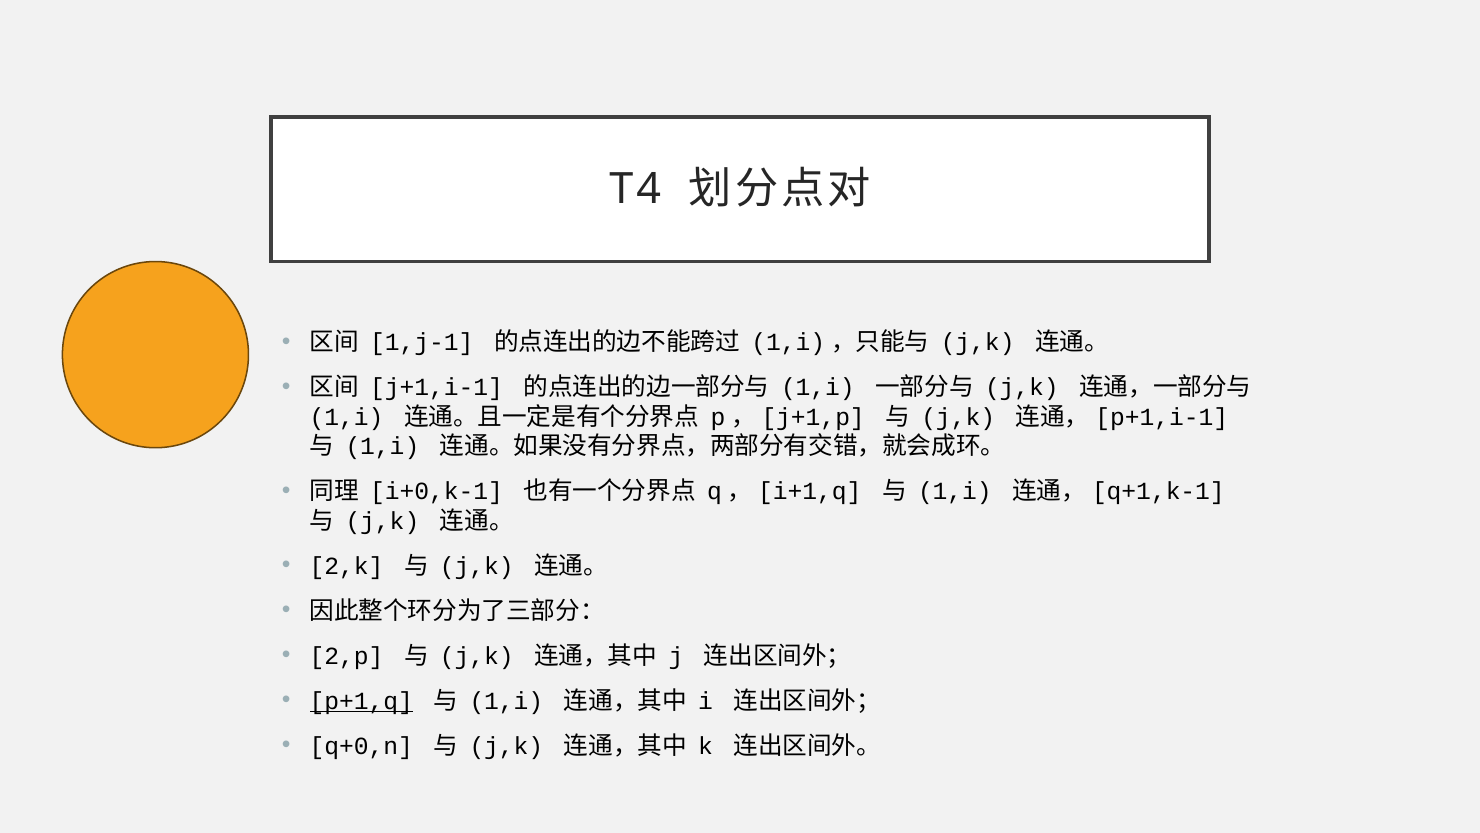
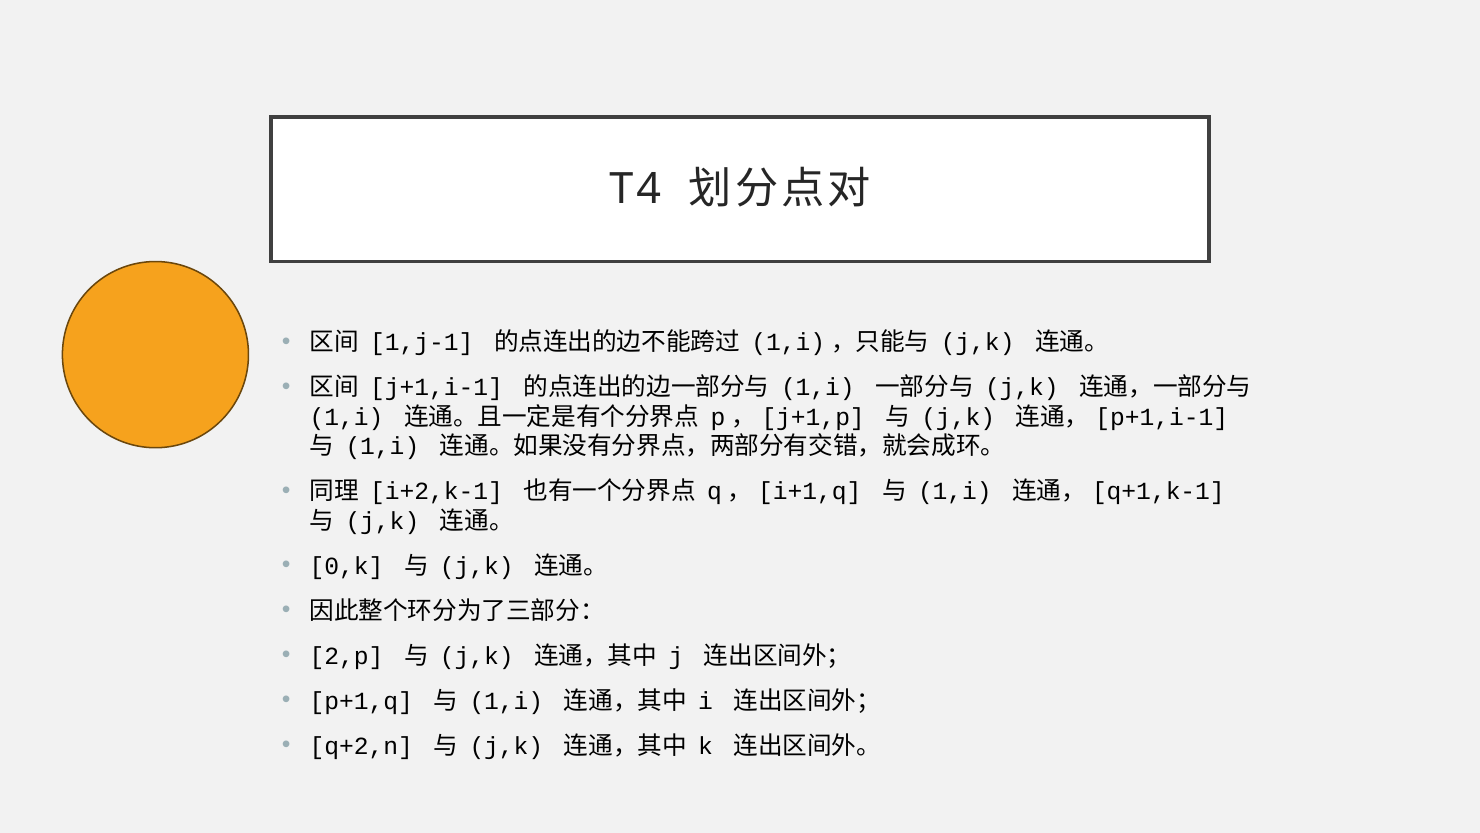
i+0,k-1: i+0,k-1 -> i+2,k-1
2,k: 2,k -> 0,k
p+1,q underline: present -> none
q+0,n: q+0,n -> q+2,n
